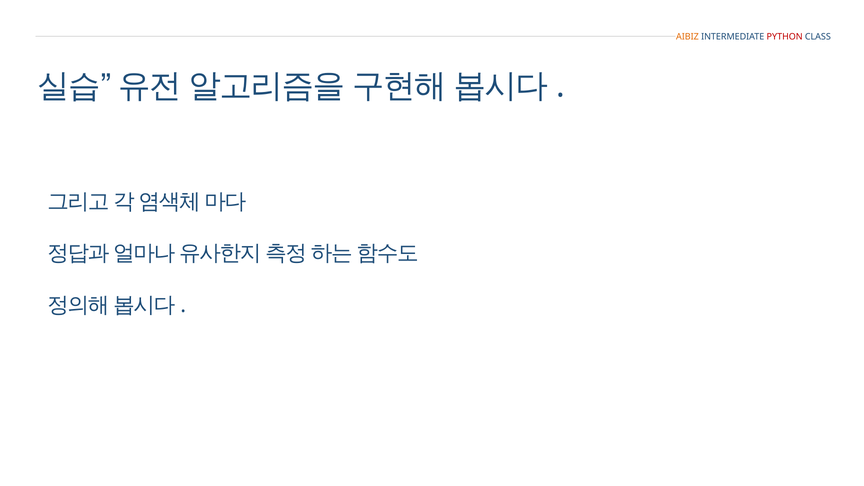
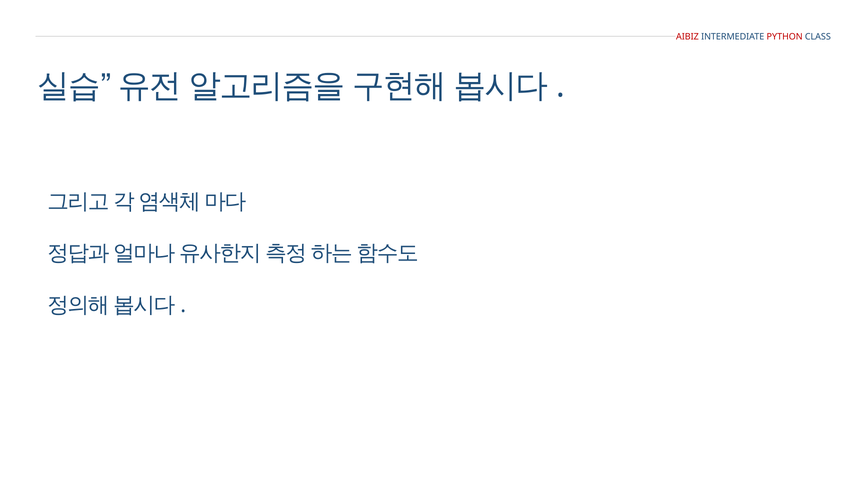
AIBIZ colour: orange -> red
